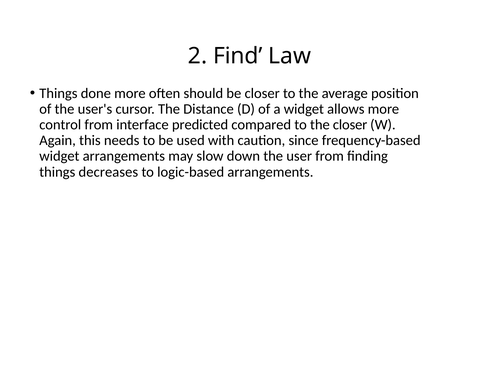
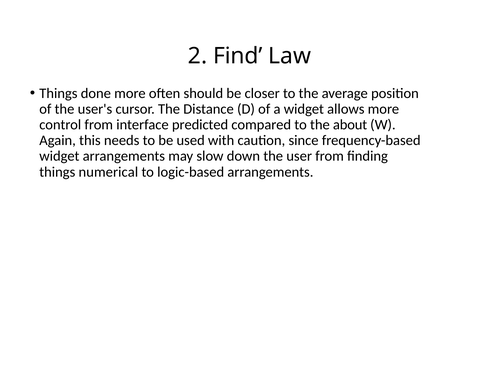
the closer: closer -> about
decreases: decreases -> numerical
